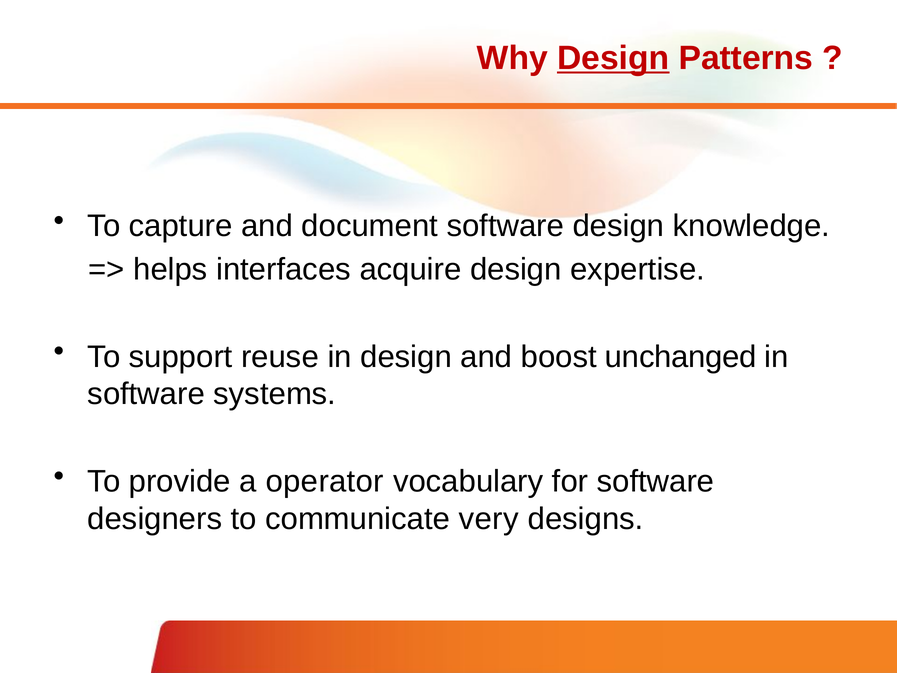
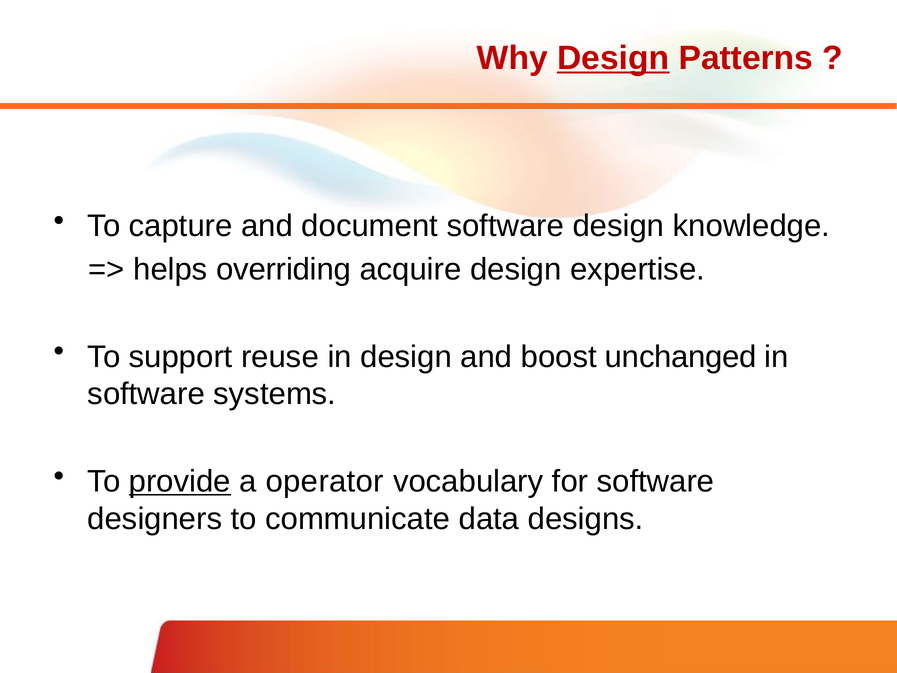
interfaces: interfaces -> overriding
provide underline: none -> present
very: very -> data
